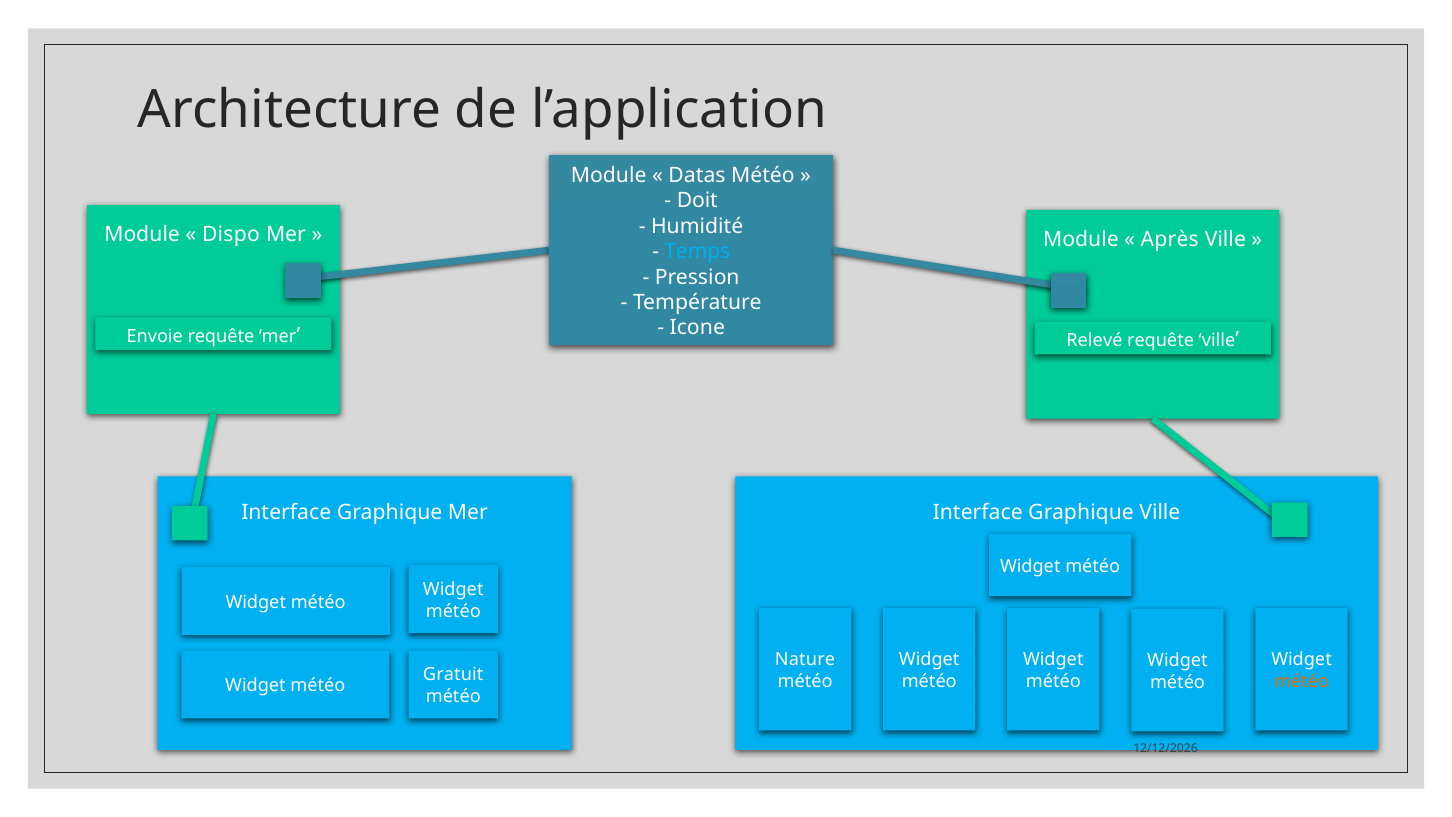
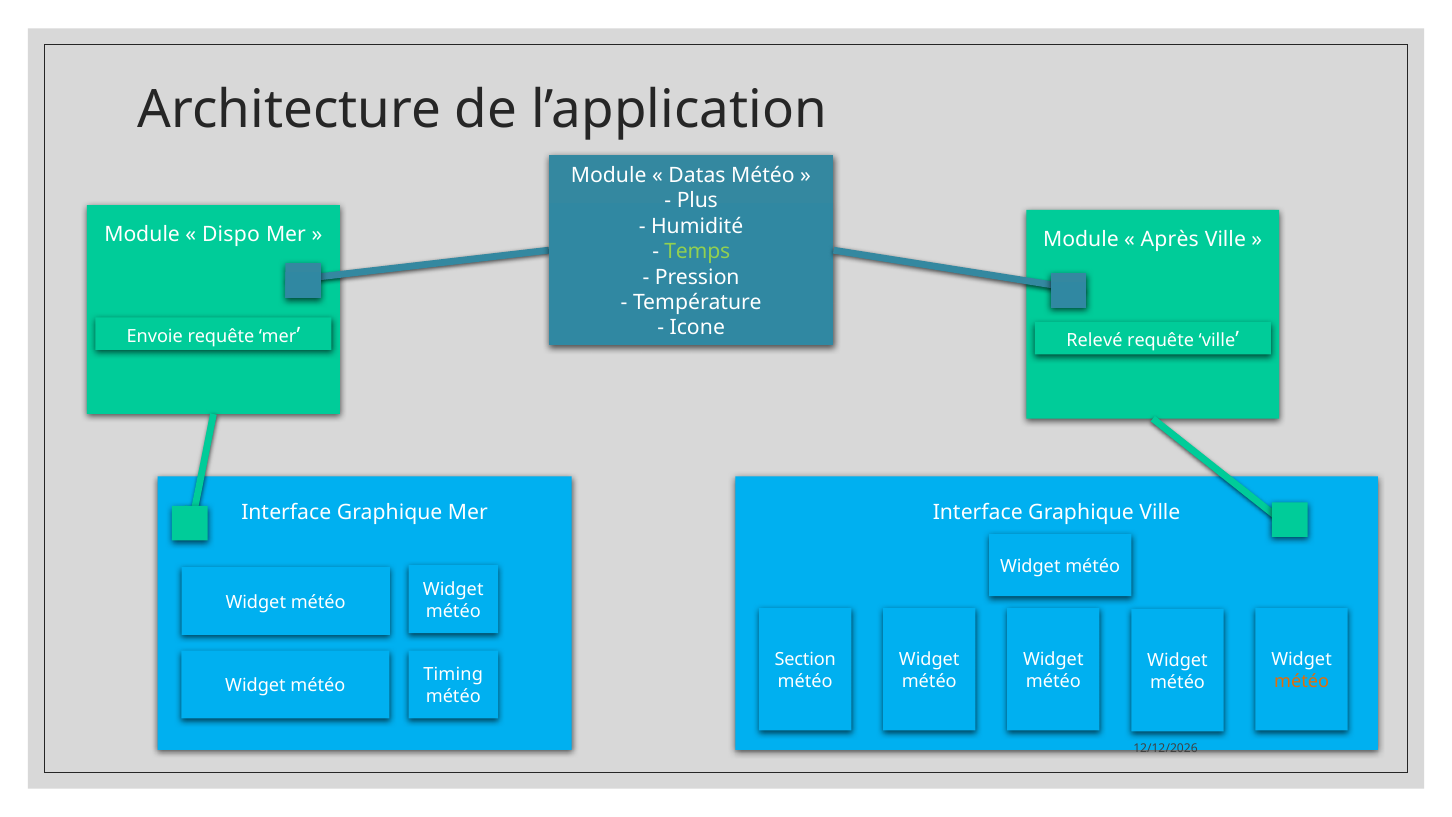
Doit: Doit -> Plus
Temps colour: light blue -> light green
Nature: Nature -> Section
Gratuit: Gratuit -> Timing
